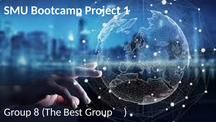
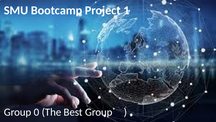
8: 8 -> 0
